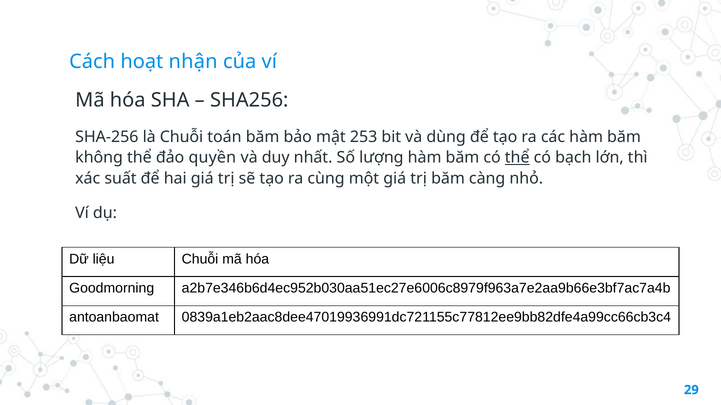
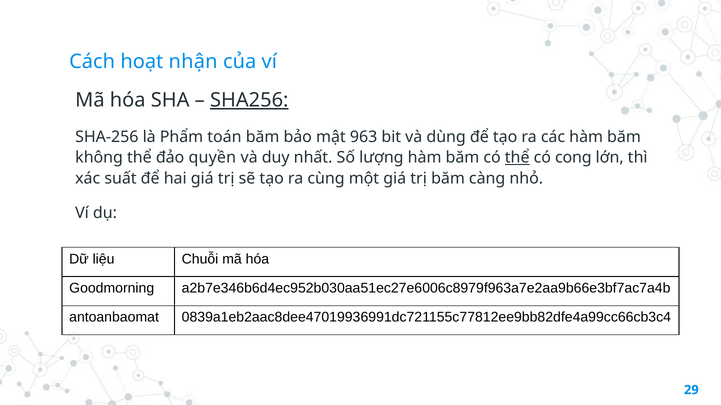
SHA256 underline: none -> present
là Chuỗi: Chuỗi -> Phẩm
253: 253 -> 963
bạch: bạch -> cong
